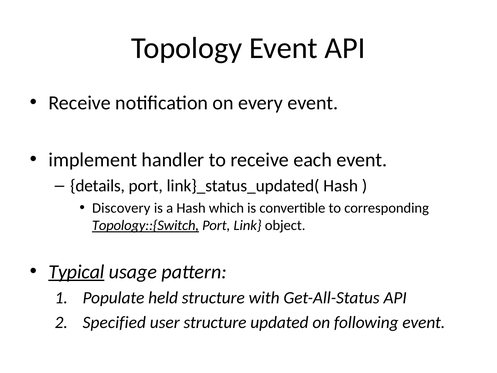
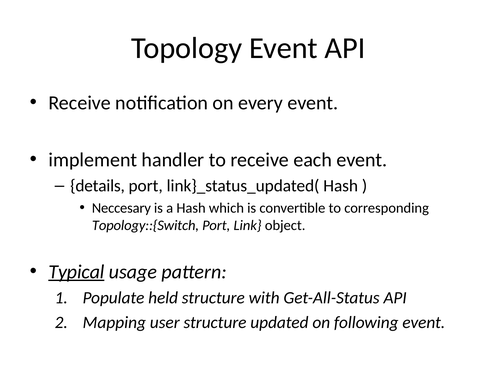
Discovery: Discovery -> Neccesary
Topology::{Switch underline: present -> none
Specified: Specified -> Mapping
